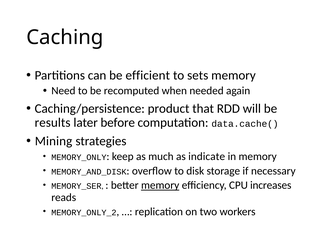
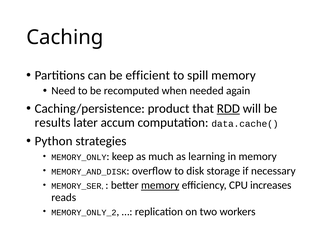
sets: sets -> spill
RDD underline: none -> present
before: before -> accum
Mining: Mining -> Python
indicate: indicate -> learning
